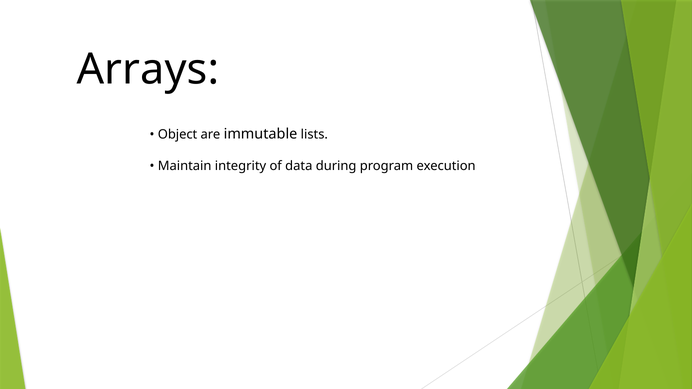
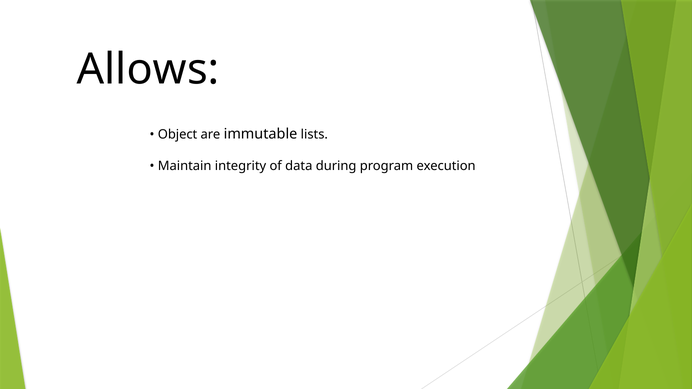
Arrays: Arrays -> Allows
